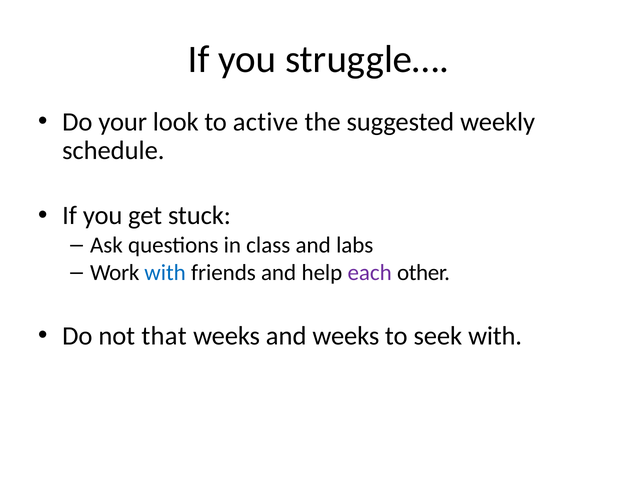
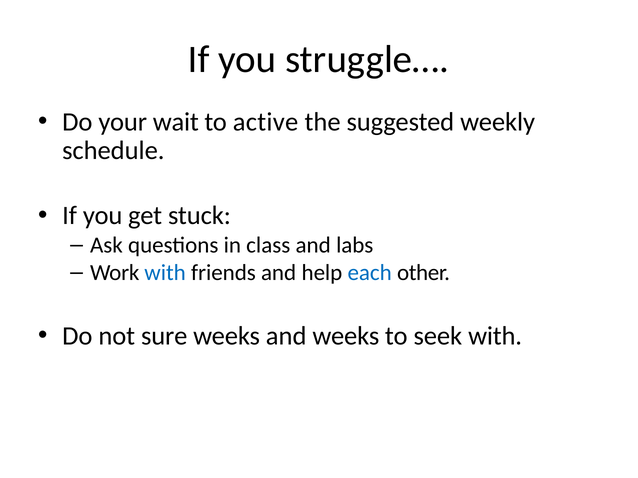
look: look -> wait
each colour: purple -> blue
that: that -> sure
